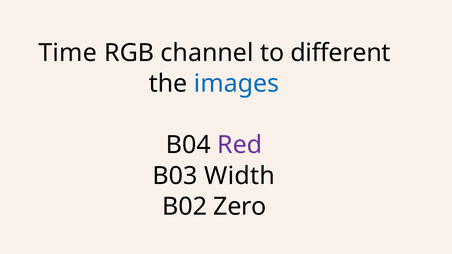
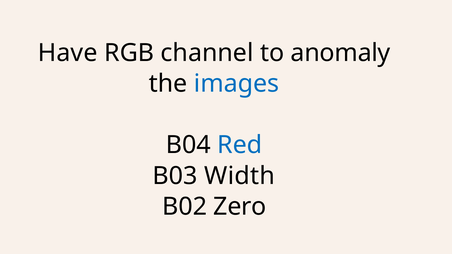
Time: Time -> Have
different: different -> anomaly
Red colour: purple -> blue
